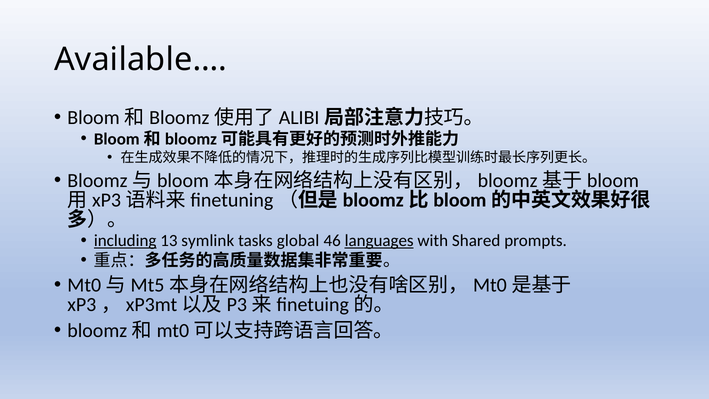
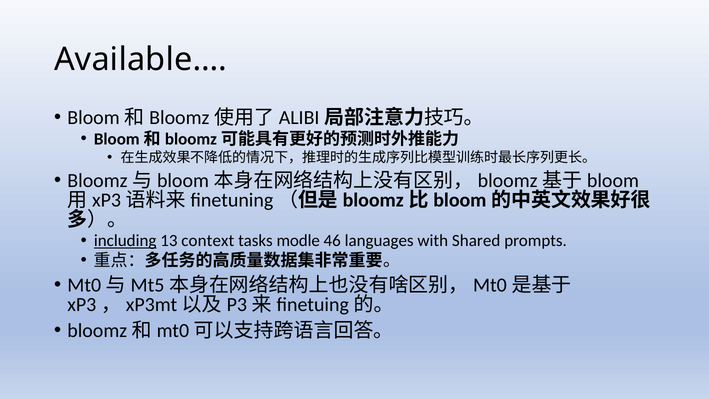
symlink: symlink -> context
global: global -> modle
languages underline: present -> none
